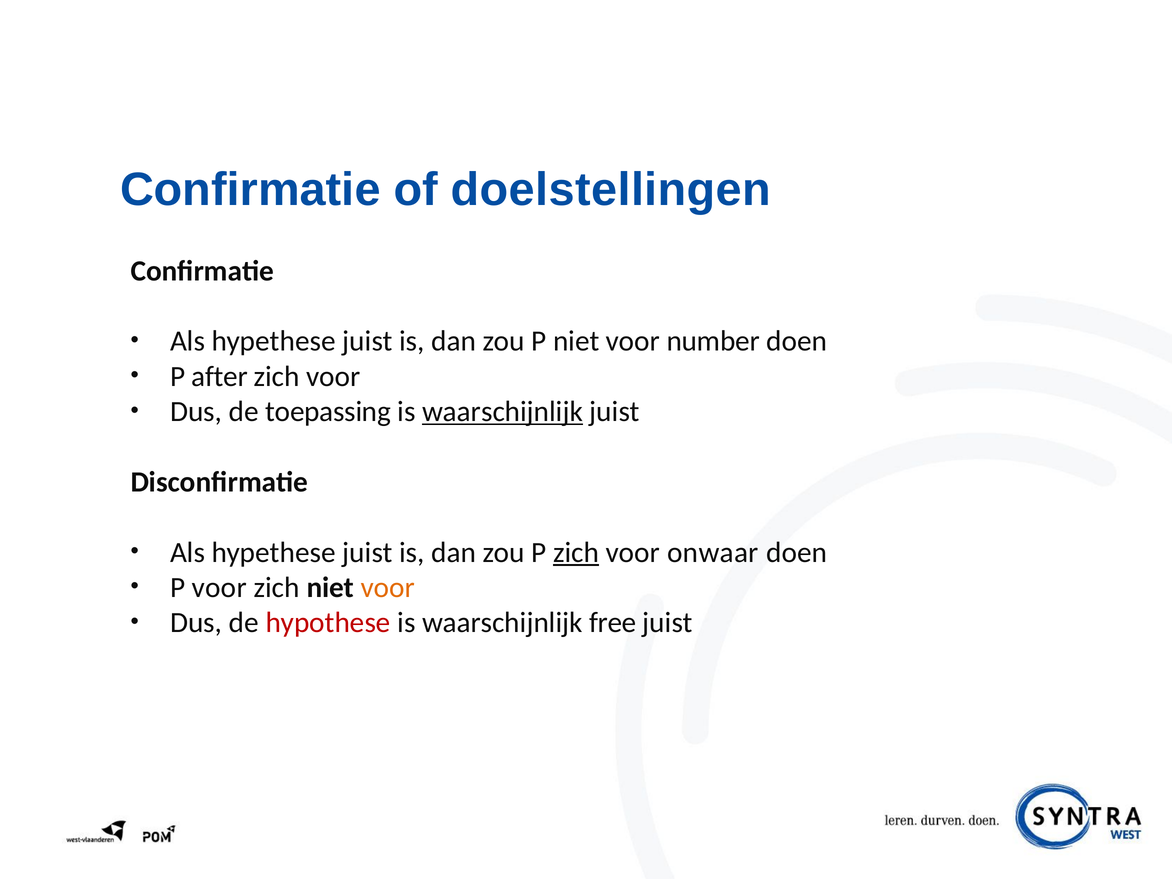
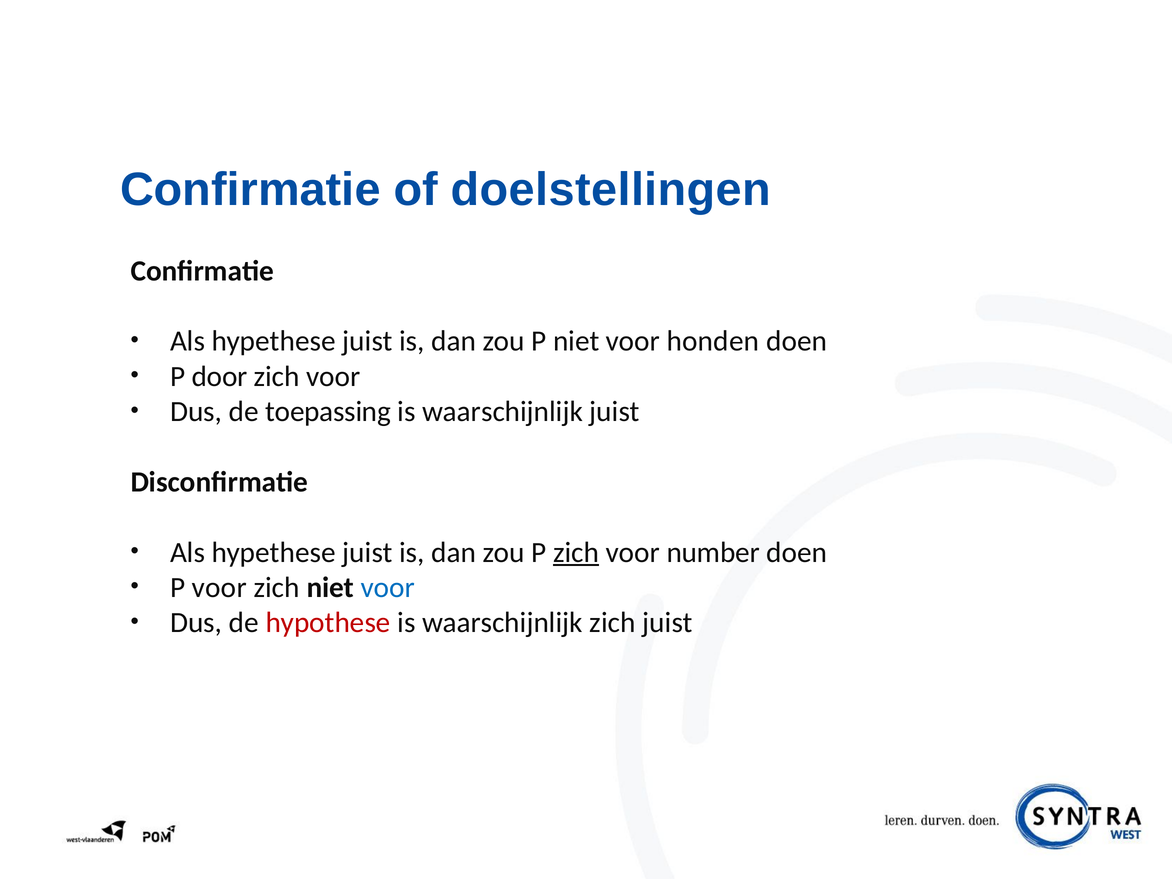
number: number -> honden
after: after -> door
waarschijnlijk at (502, 412) underline: present -> none
onwaar: onwaar -> number
voor at (388, 588) colour: orange -> blue
waarschijnlijk free: free -> zich
